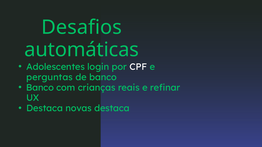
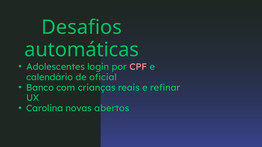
CPF colour: white -> pink
perguntas: perguntas -> calendário
de banco: banco -> oficial
Destaca at (45, 109): Destaca -> Carolina
novas destaca: destaca -> abertos
